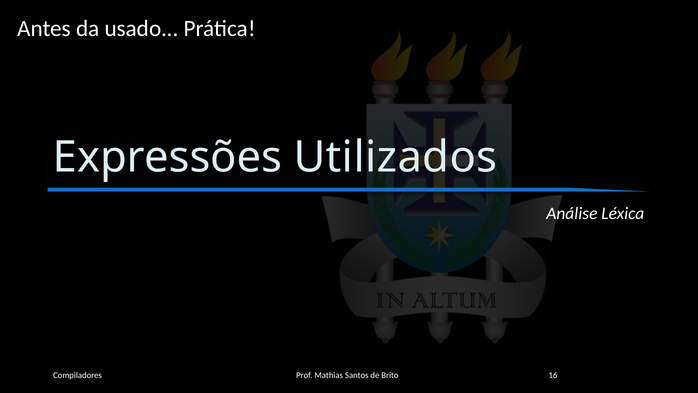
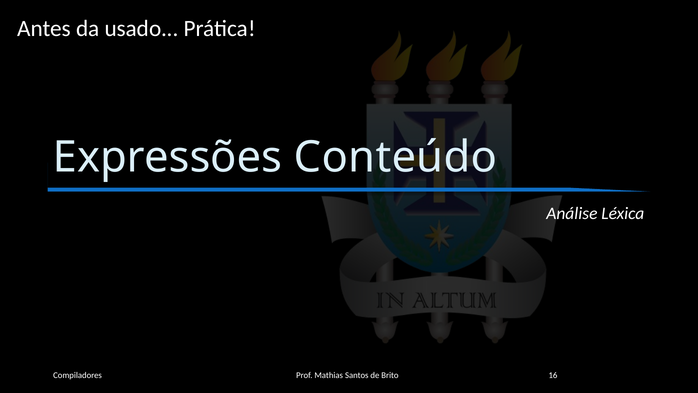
Utilizados: Utilizados -> Conteúdo
